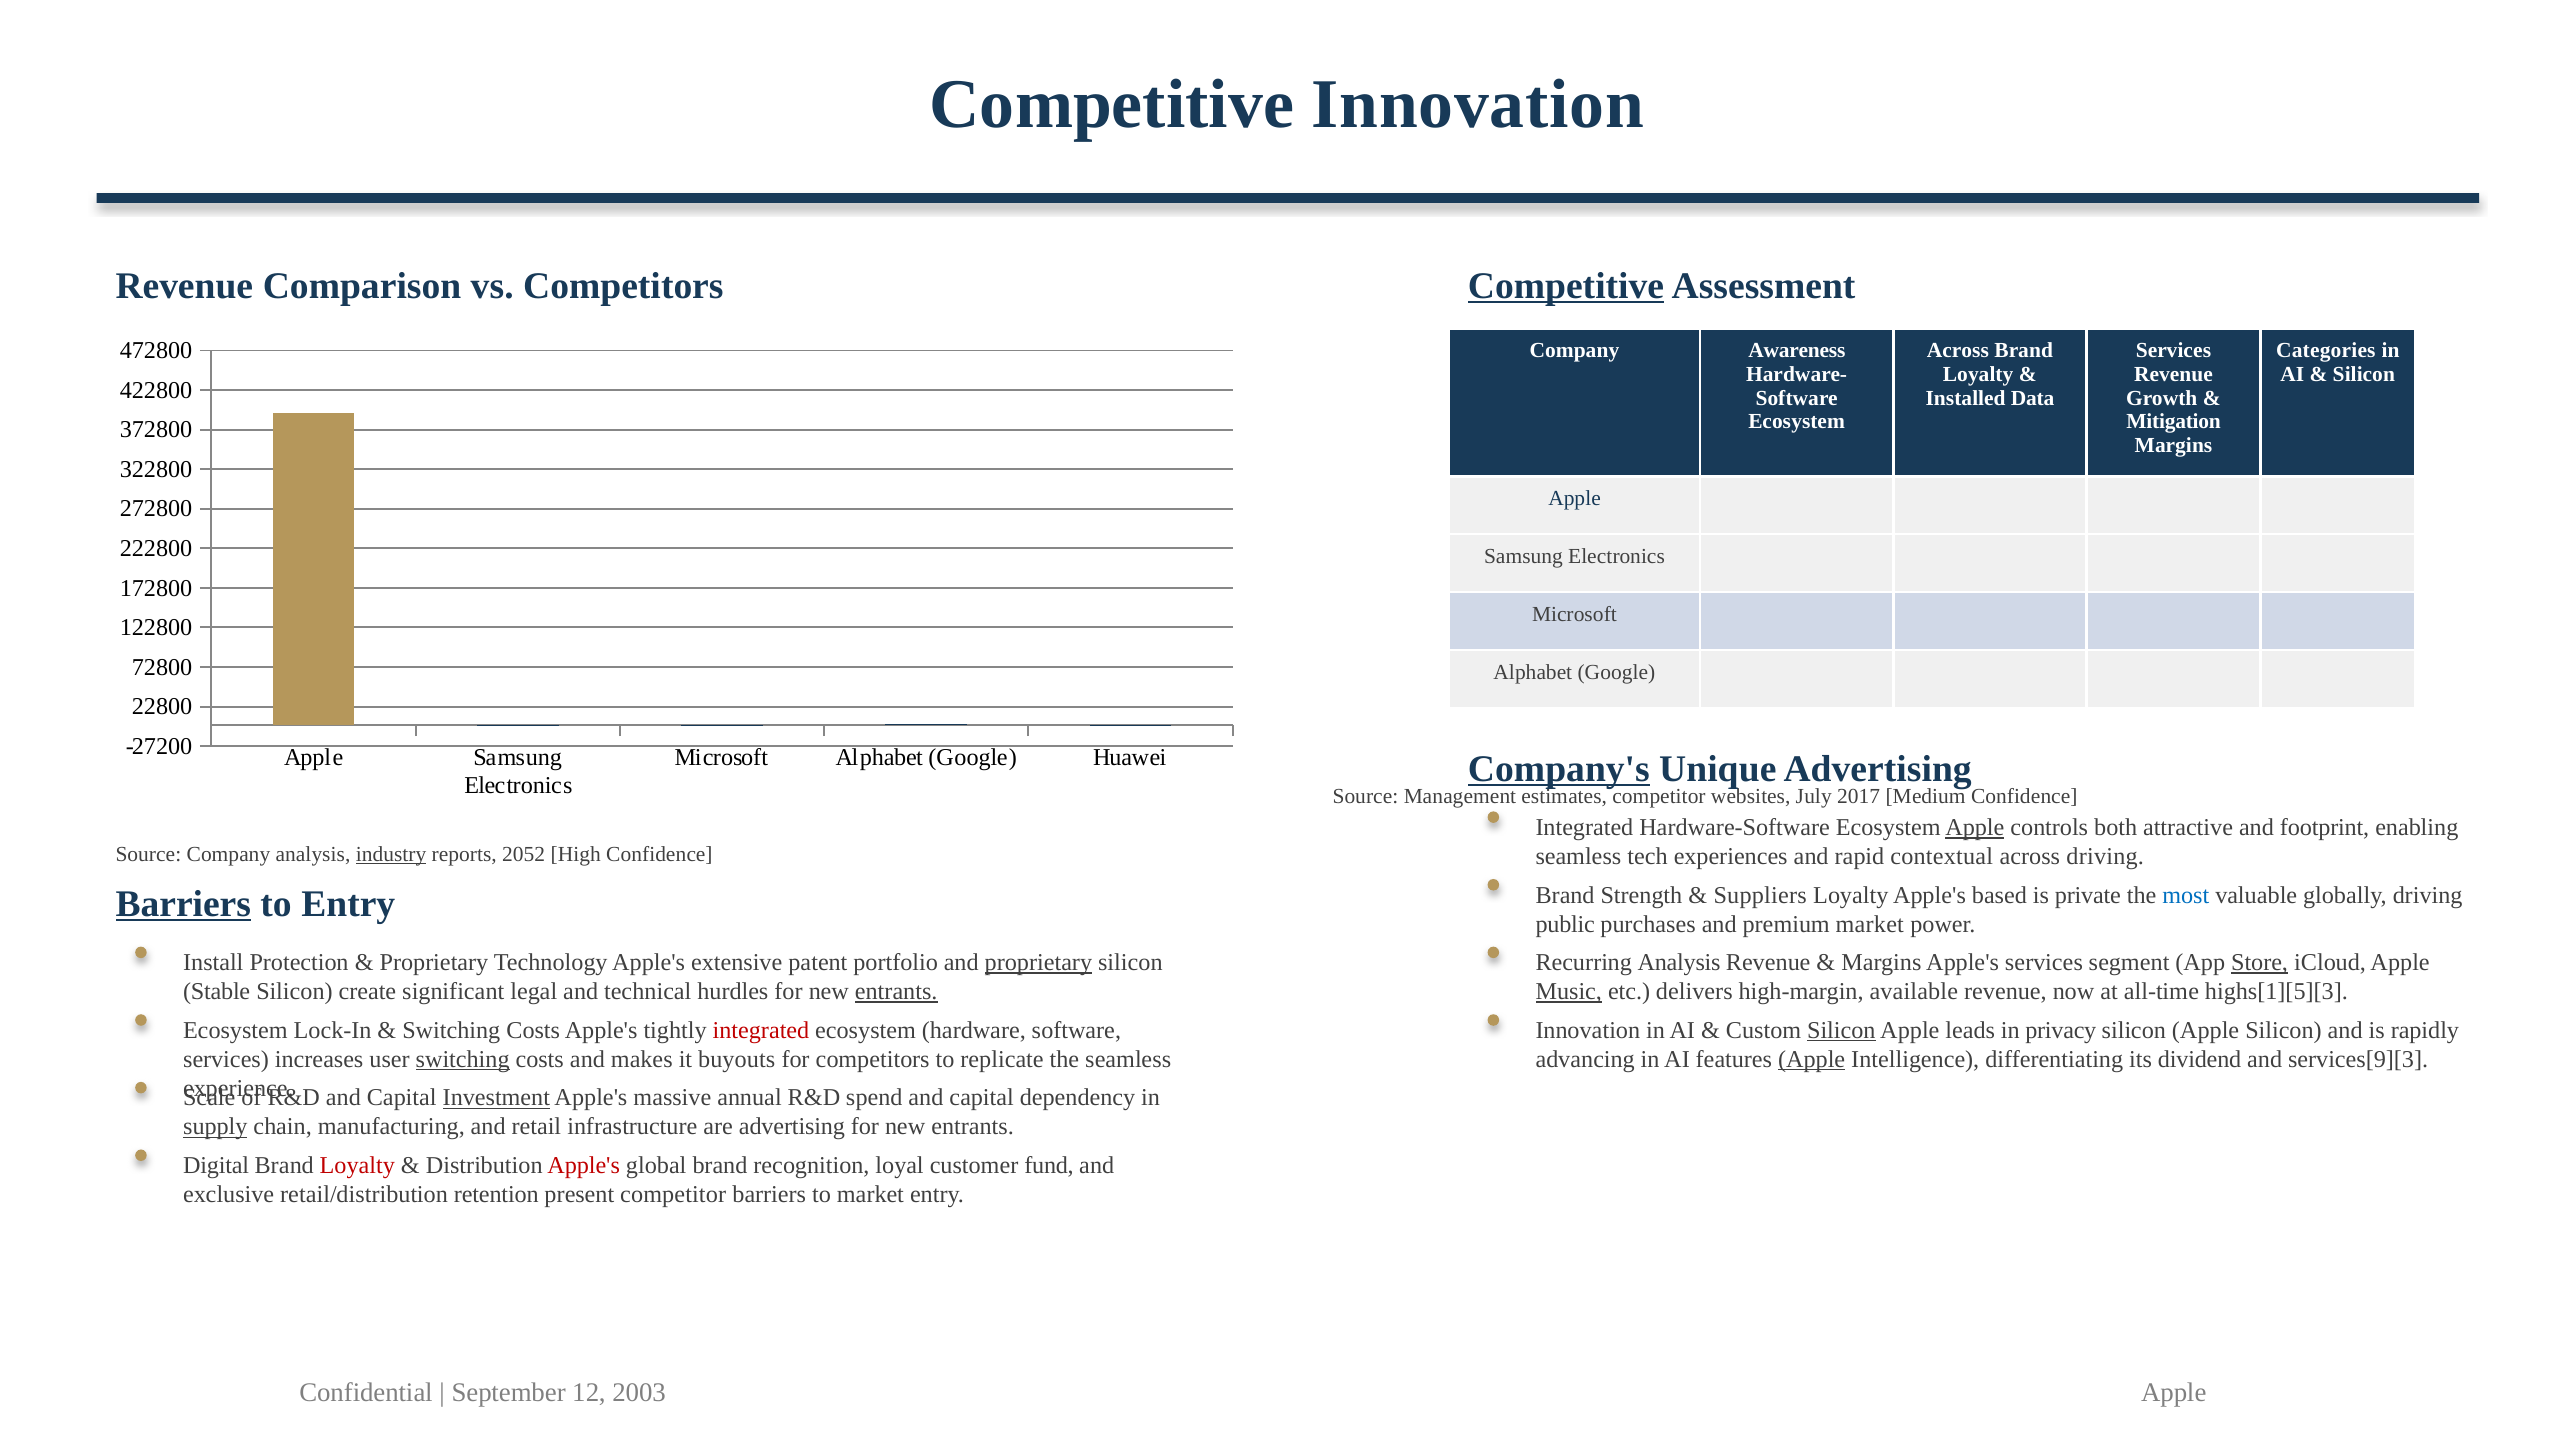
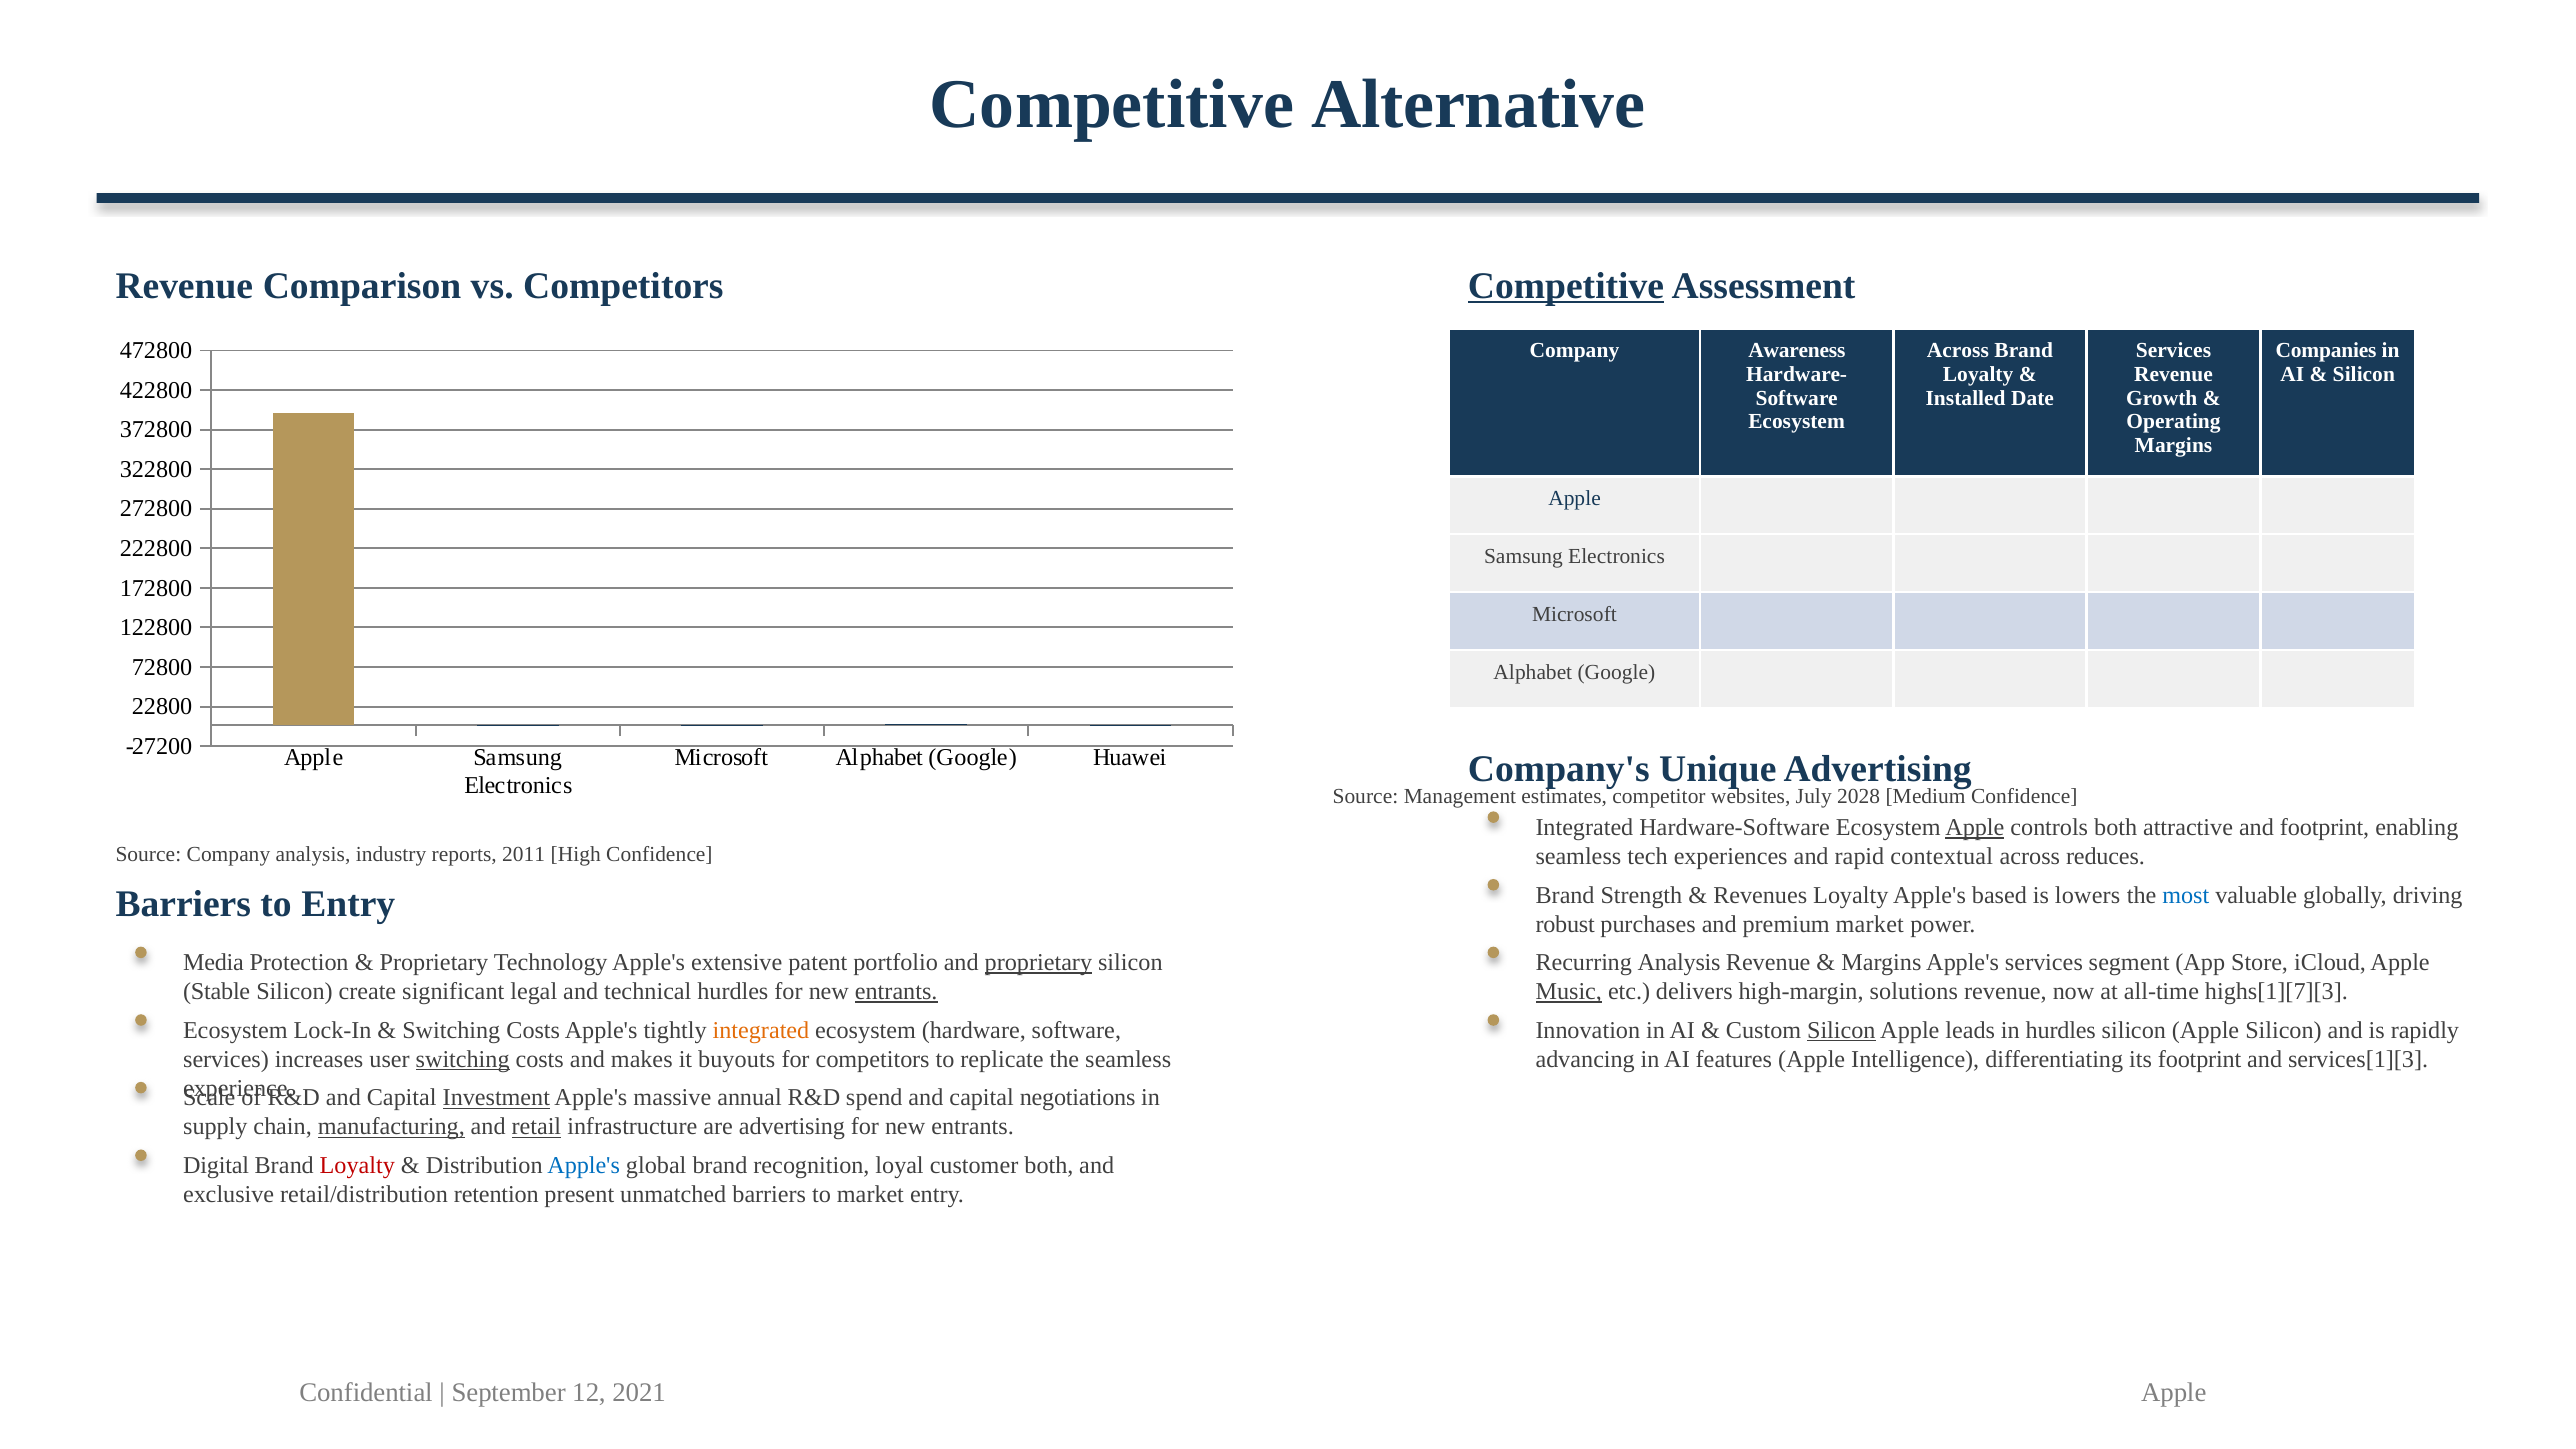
Competitive Innovation: Innovation -> Alternative
Categories: Categories -> Companies
Data: Data -> Date
Mitigation: Mitigation -> Operating
Company's underline: present -> none
2017: 2017 -> 2028
industry underline: present -> none
2052: 2052 -> 2011
across driving: driving -> reduces
Suppliers: Suppliers -> Revenues
private: private -> lowers
Barriers at (183, 904) underline: present -> none
public: public -> robust
Install: Install -> Media
Store underline: present -> none
available: available -> solutions
highs[1][5][3: highs[1][5][3 -> highs[1][7][3
integrated at (761, 1030) colour: red -> orange
in privacy: privacy -> hurdles
Apple at (1812, 1059) underline: present -> none
its dividend: dividend -> footprint
services[9][3: services[9][3 -> services[1][3
dependency: dependency -> negotiations
supply underline: present -> none
manufacturing underline: none -> present
retail underline: none -> present
Apple's at (584, 1166) colour: red -> blue
customer fund: fund -> both
present competitor: competitor -> unmatched
2003: 2003 -> 2021
